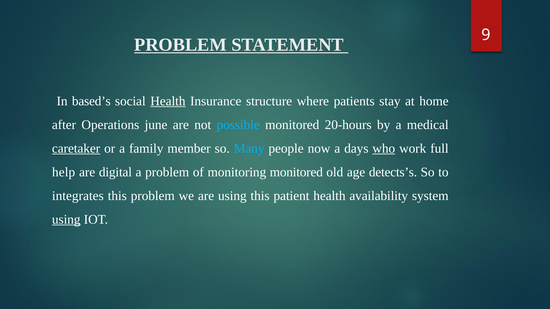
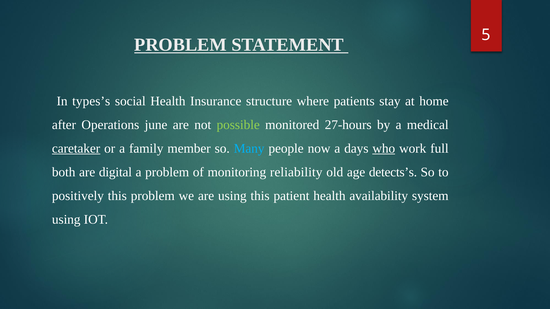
9: 9 -> 5
based’s: based’s -> types’s
Health at (168, 101) underline: present -> none
possible colour: light blue -> light green
20-hours: 20-hours -> 27-hours
help: help -> both
monitoring monitored: monitored -> reliability
integrates: integrates -> positively
using at (66, 220) underline: present -> none
